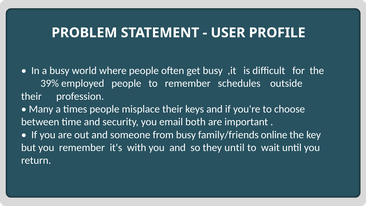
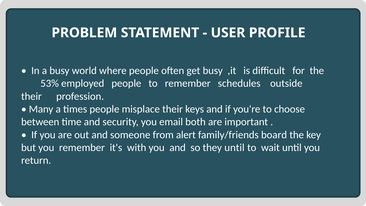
39%: 39% -> 53%
from busy: busy -> alert
online: online -> board
